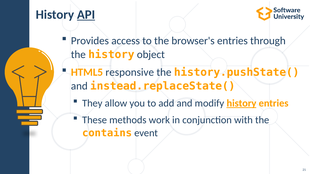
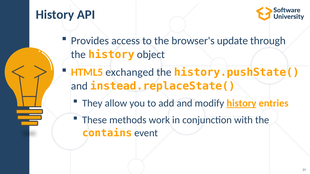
API underline: present -> none
browser's entries: entries -> update
responsive: responsive -> exchanged
